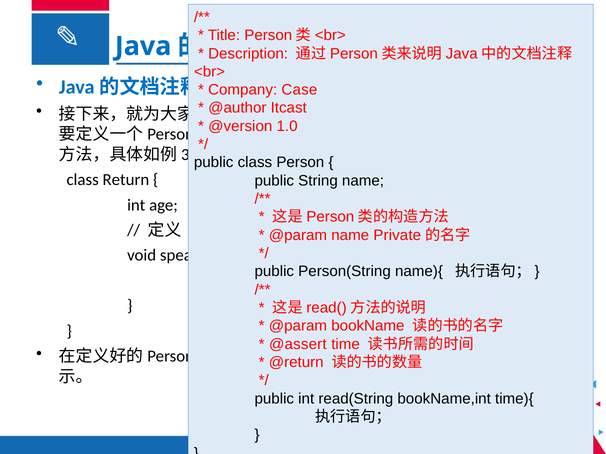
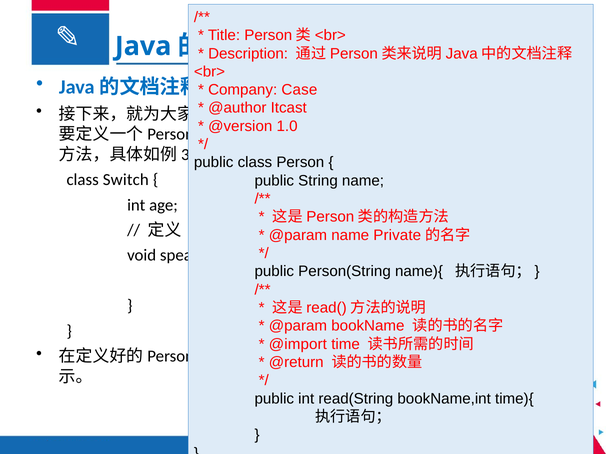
Return: Return -> Switch
@assert: @assert -> @import
